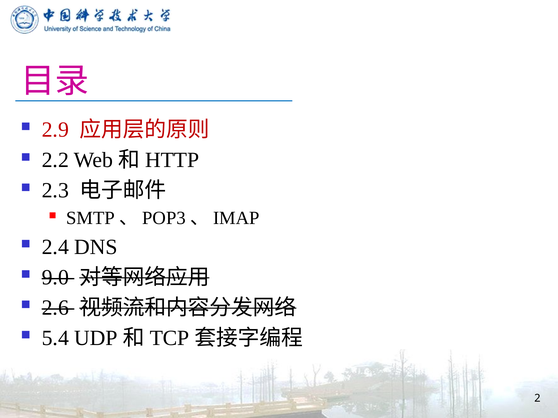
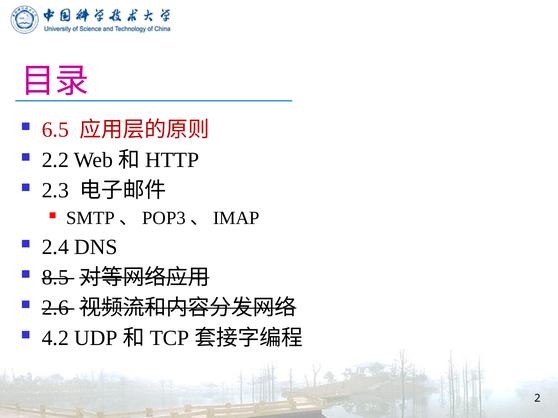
2.9: 2.9 -> 6.5
9.0: 9.0 -> 8.5
5.4: 5.4 -> 4.2
